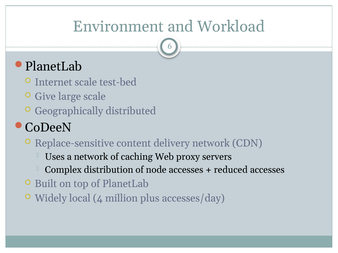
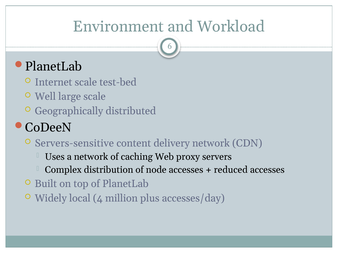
Give: Give -> Well
Replace-sensitive: Replace-sensitive -> Servers-sensitive
